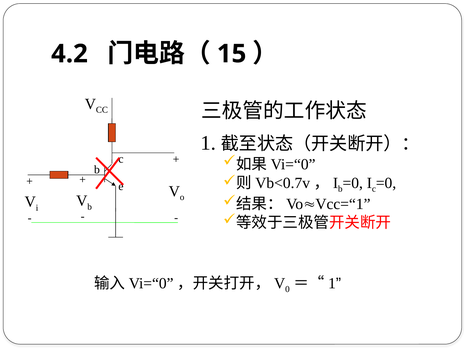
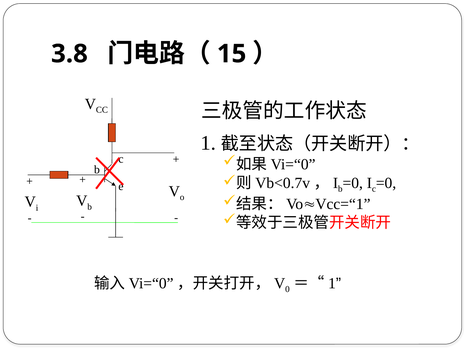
4.2: 4.2 -> 3.8
